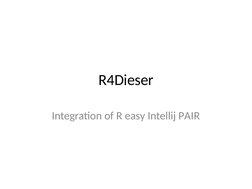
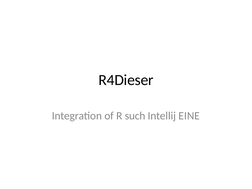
easy: easy -> such
PAIR: PAIR -> EINE
